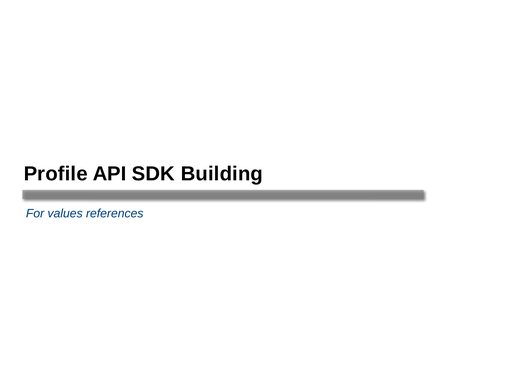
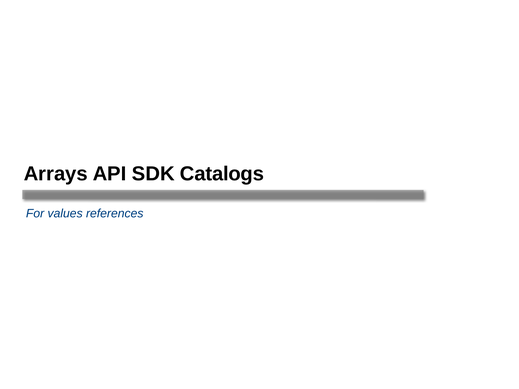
Profile: Profile -> Arrays
Building: Building -> Catalogs
